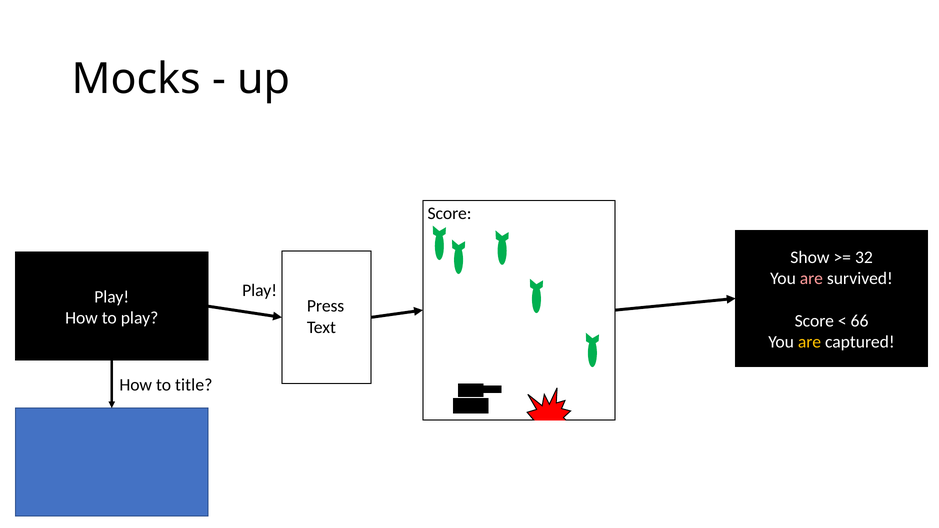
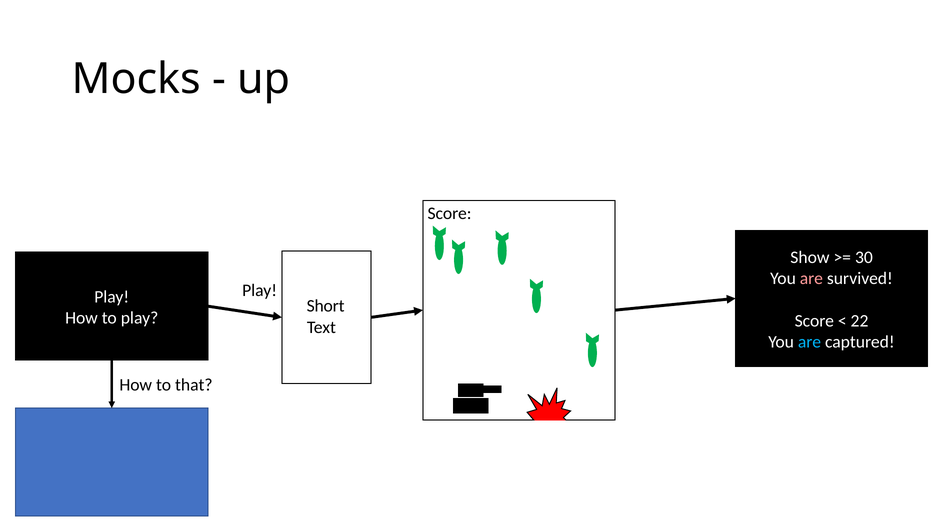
32: 32 -> 30
Press: Press -> Short
66: 66 -> 22
are at (810, 342) colour: yellow -> light blue
title: title -> that
